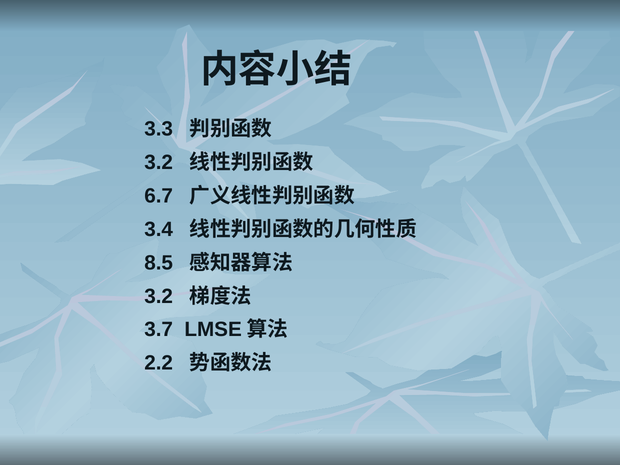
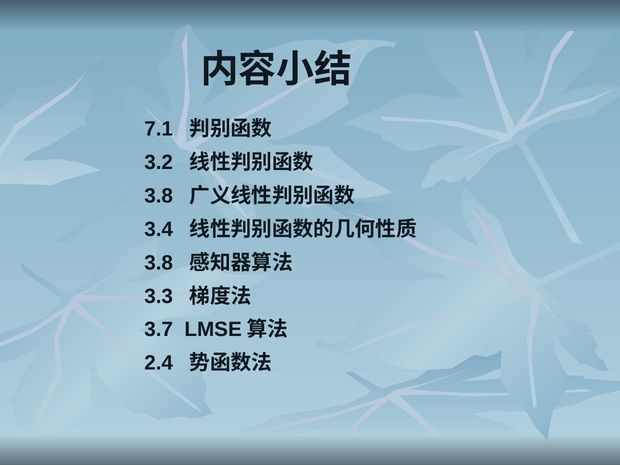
3.3: 3.3 -> 7.1
6.7 at (159, 196): 6.7 -> 3.8
8.5 at (159, 263): 8.5 -> 3.8
3.2 at (159, 296): 3.2 -> 3.3
2.2: 2.2 -> 2.4
